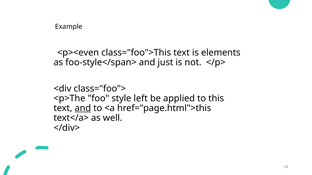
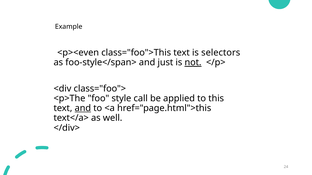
elements: elements -> selectors
not underline: none -> present
left: left -> call
